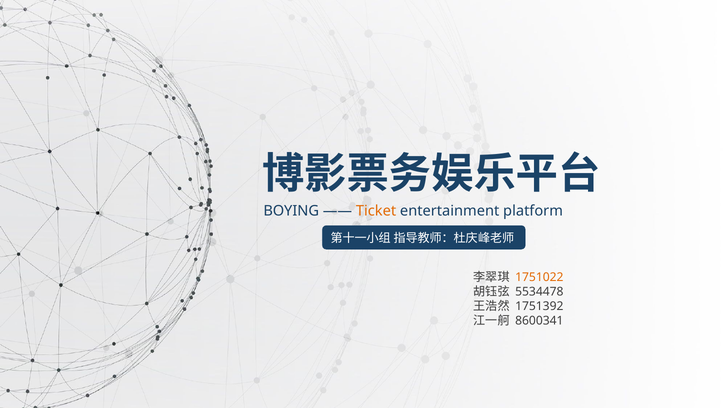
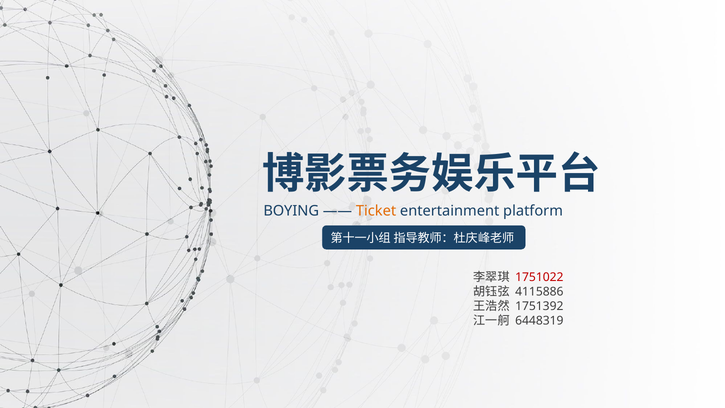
1751022 colour: orange -> red
5534478: 5534478 -> 4115886
8600341: 8600341 -> 6448319
